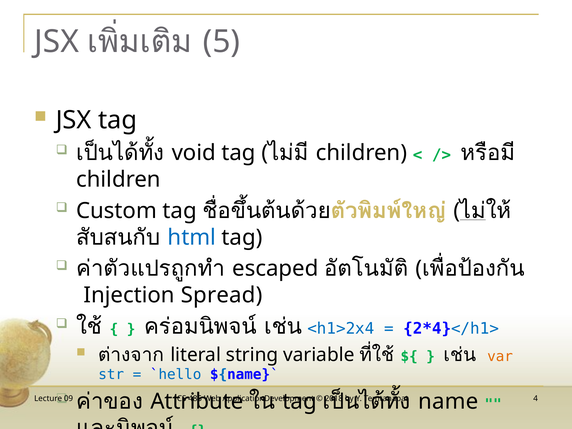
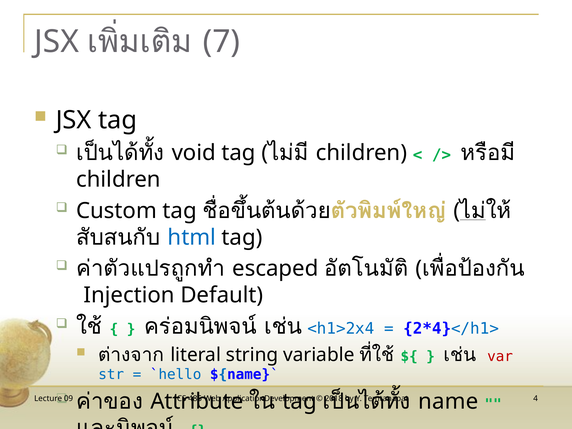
5: 5 -> 7
Spread: Spread -> Default
var colour: orange -> red
